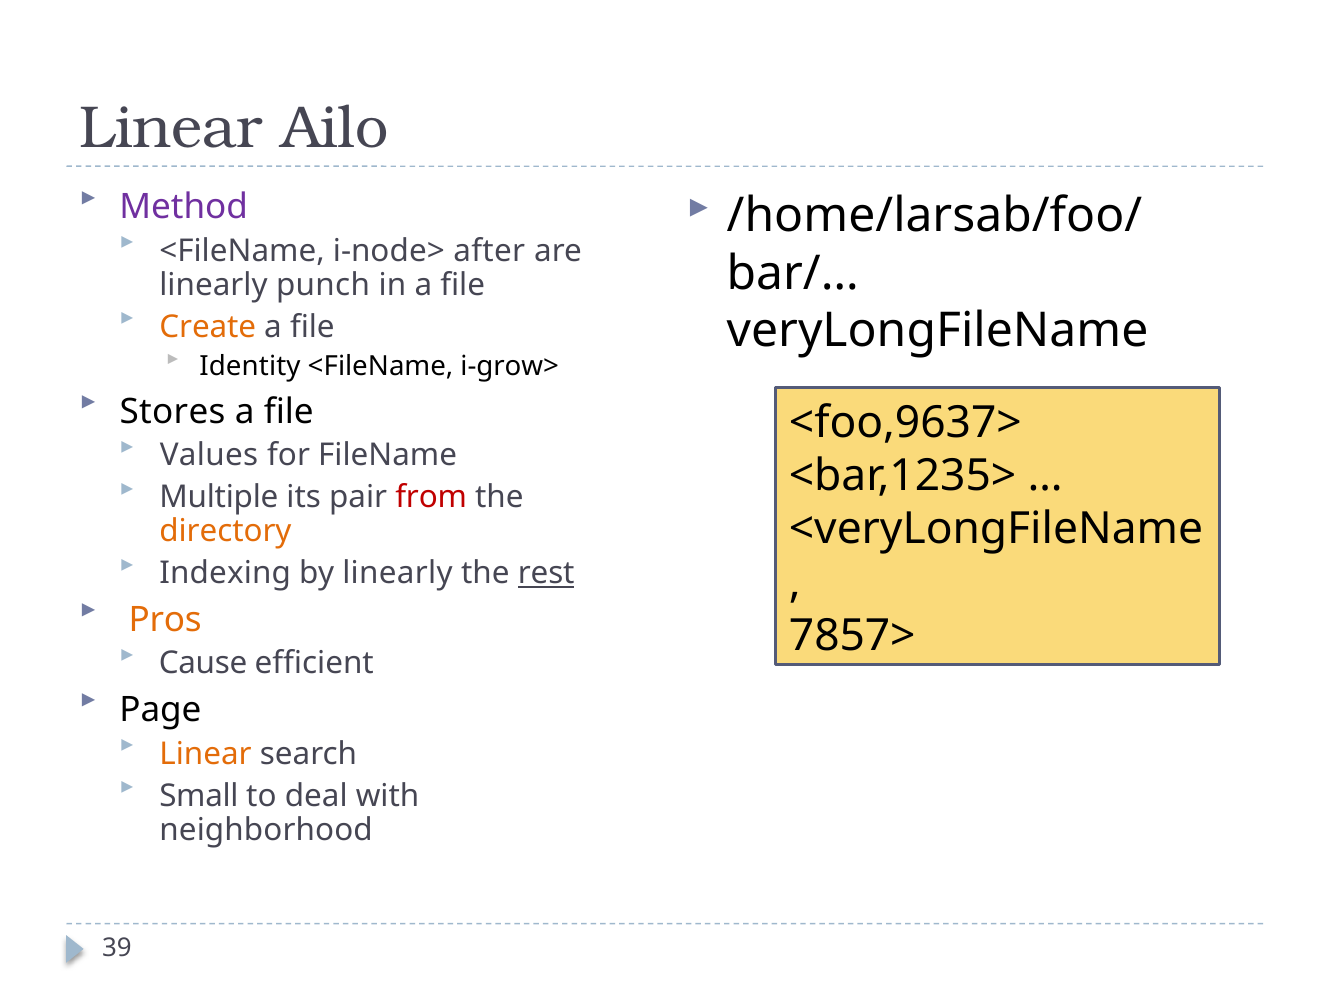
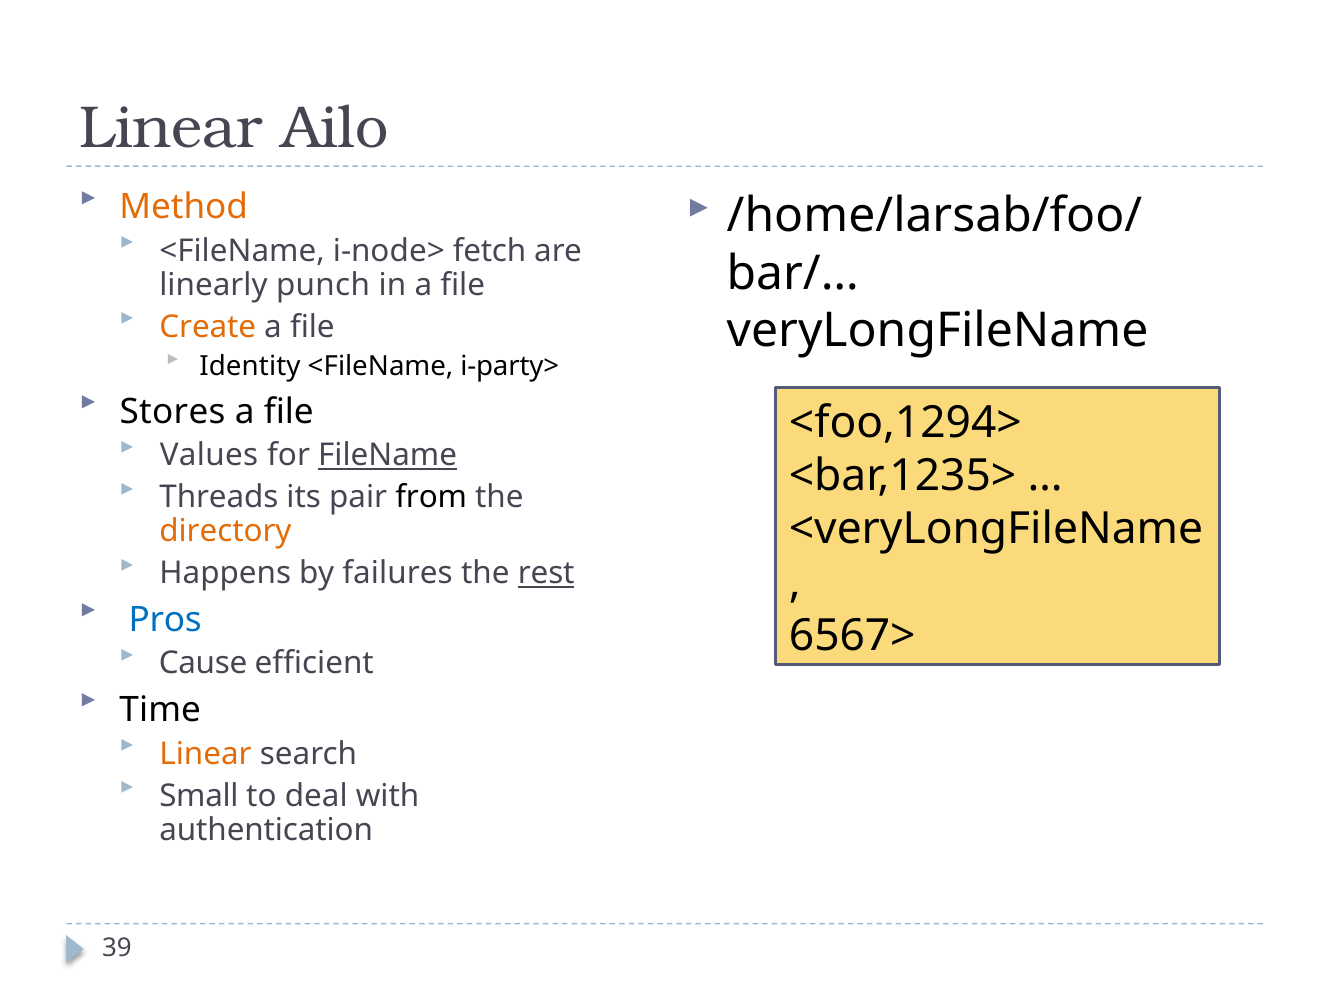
Method colour: purple -> orange
after: after -> fetch
i-grow>: i-grow> -> i-party>
<foo,9637>: <foo,9637> -> <foo,1294>
FileName underline: none -> present
Multiple: Multiple -> Threads
from colour: red -> black
Indexing: Indexing -> Happens
by linearly: linearly -> failures
Pros colour: orange -> blue
7857>: 7857> -> 6567>
Page: Page -> Time
neighborhood: neighborhood -> authentication
